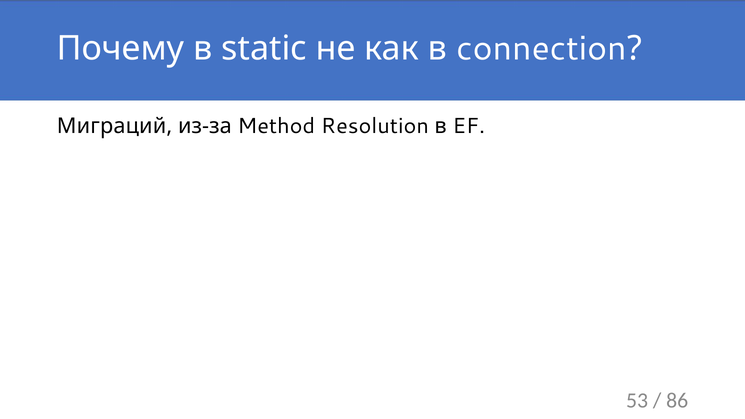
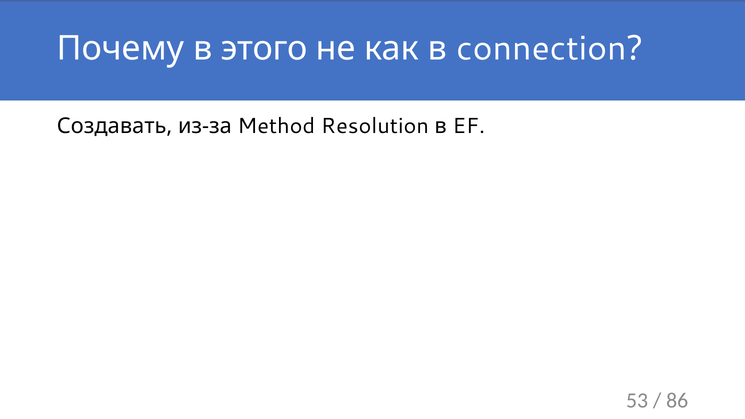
static: static -> этого
Миграций: Миграций -> Создавать
